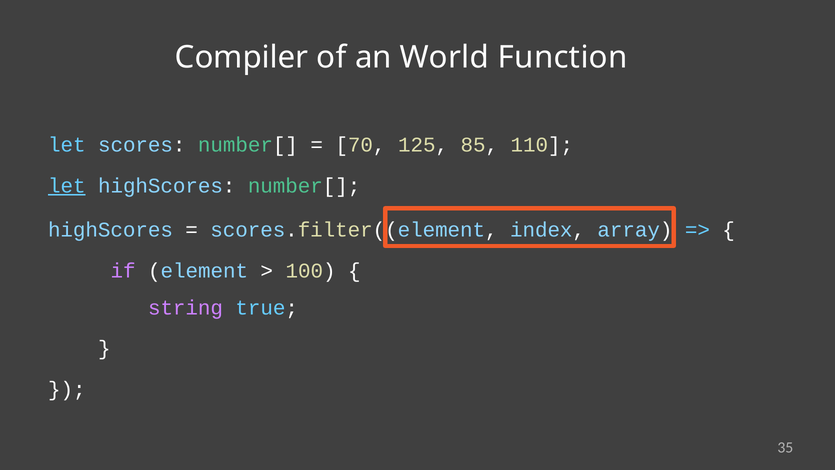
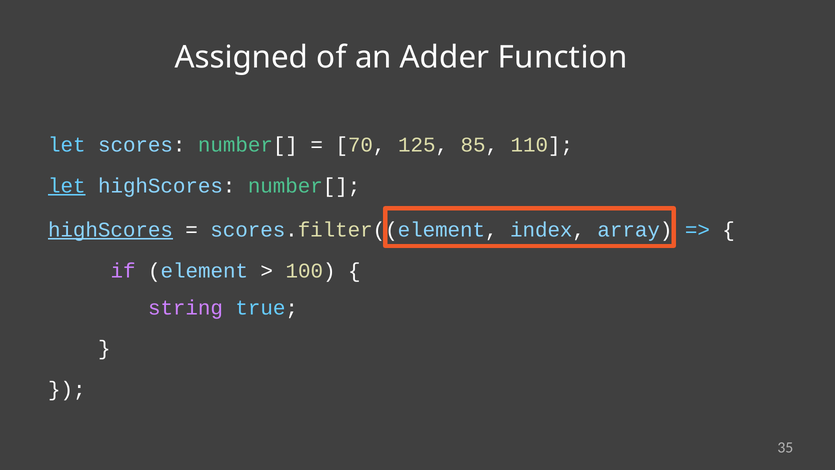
Compiler: Compiler -> Assigned
World: World -> Adder
highScores at (110, 230) underline: none -> present
